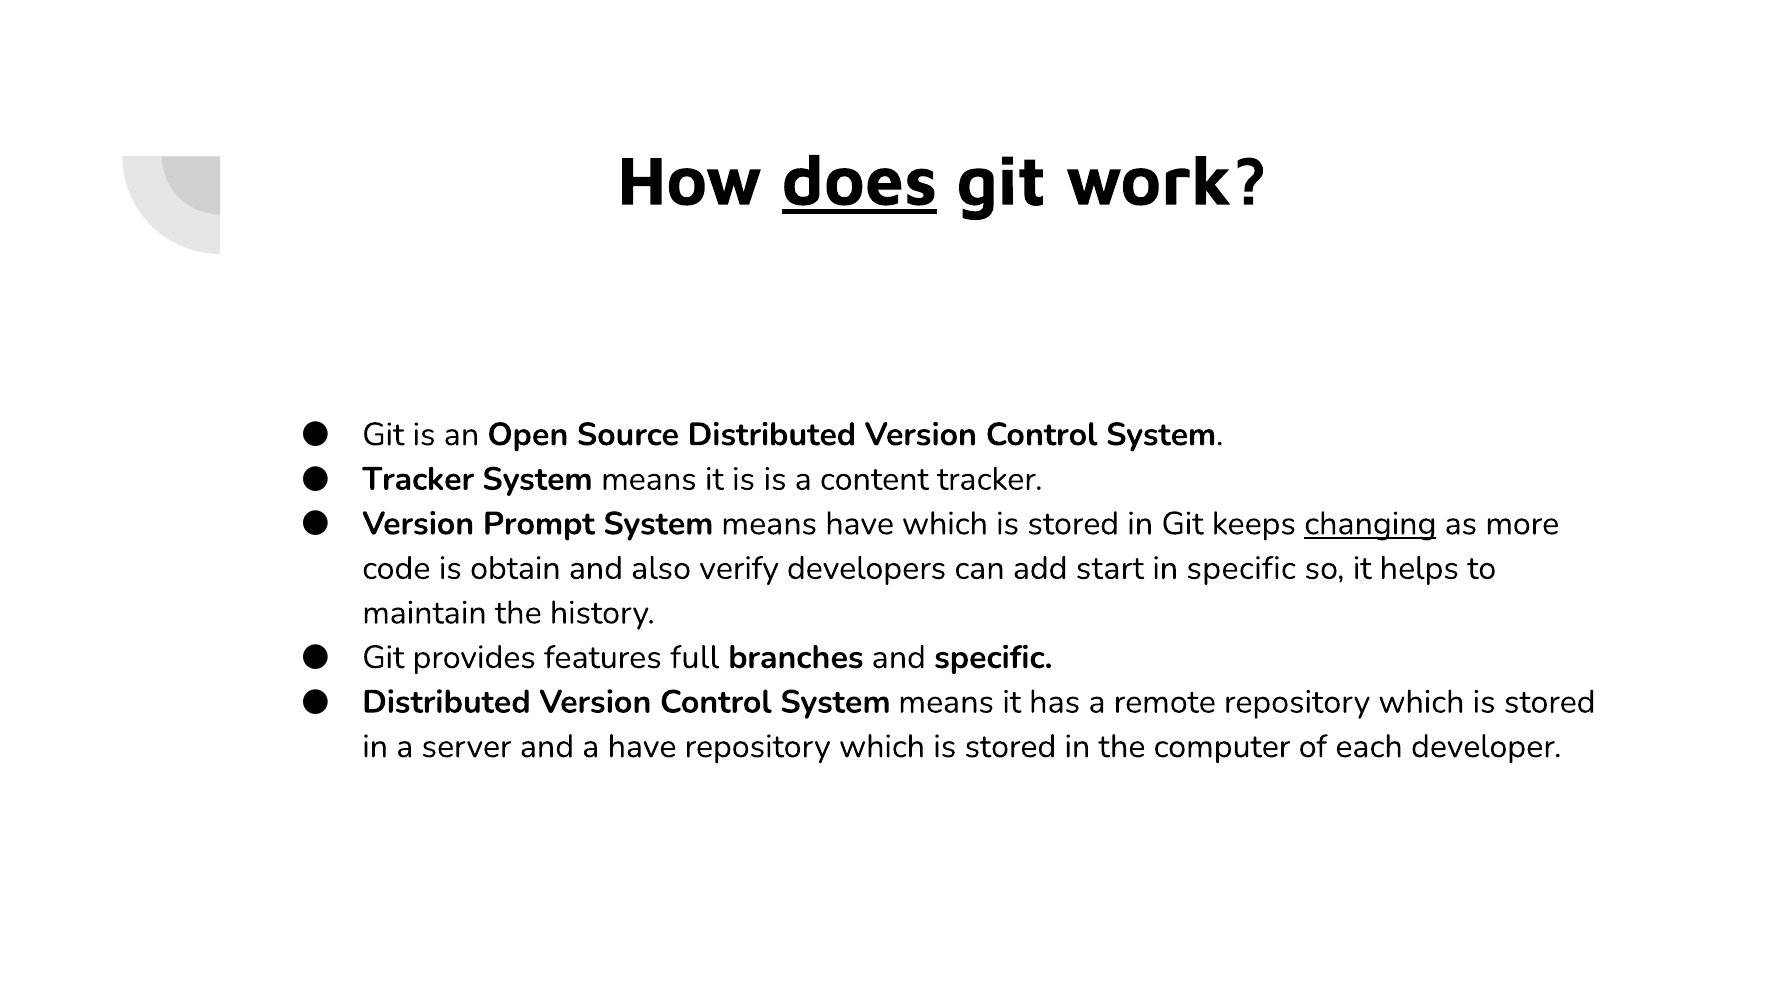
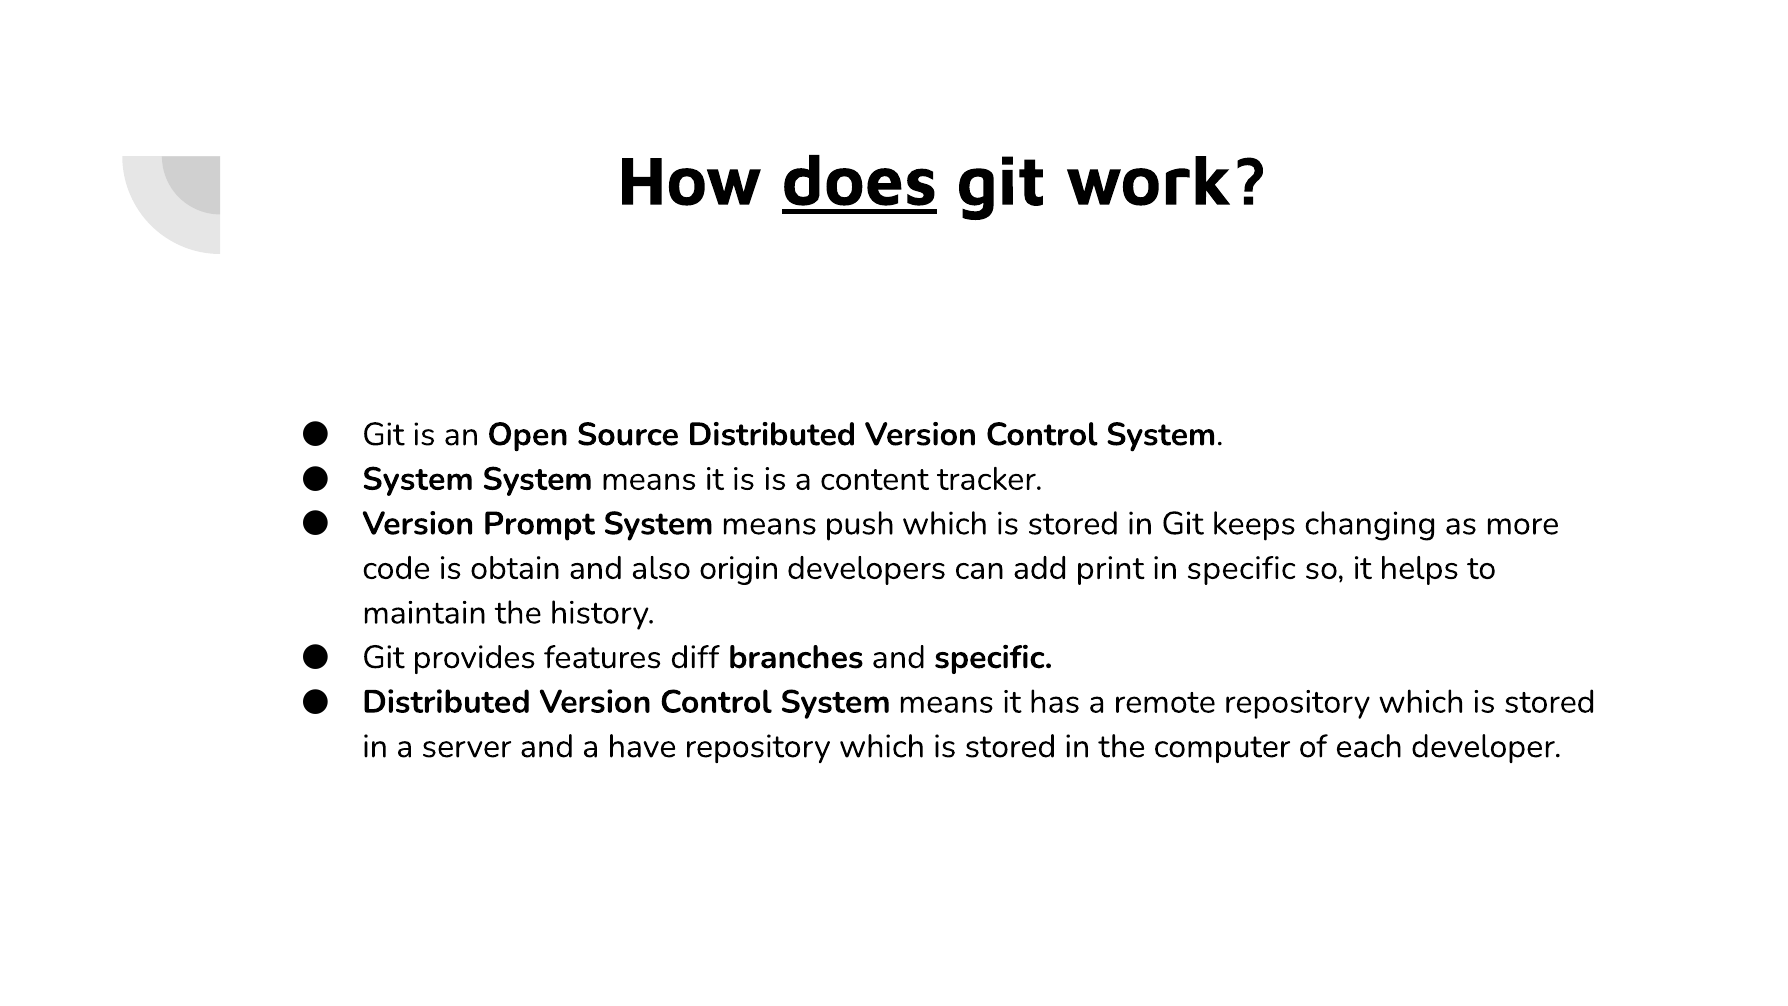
Tracker at (418, 479): Tracker -> System
means have: have -> push
changing underline: present -> none
verify: verify -> origin
start: start -> print
full: full -> diff
